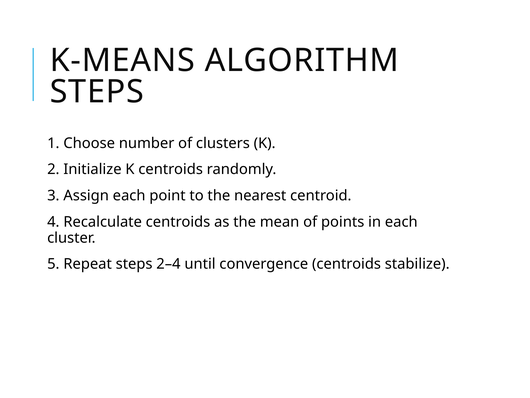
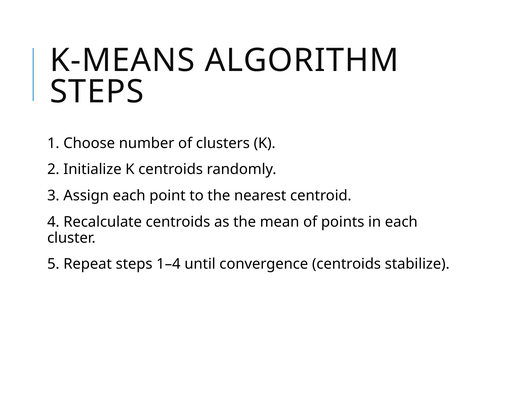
2–4: 2–4 -> 1–4
